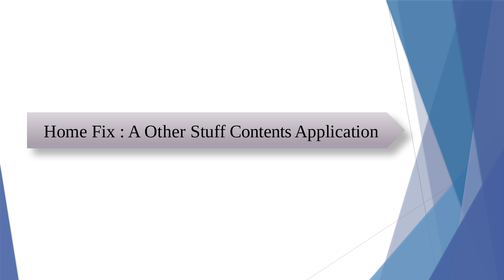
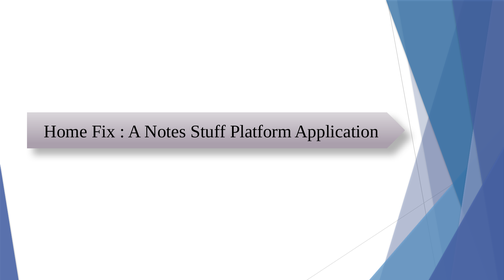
Other: Other -> Notes
Contents: Contents -> Platform
